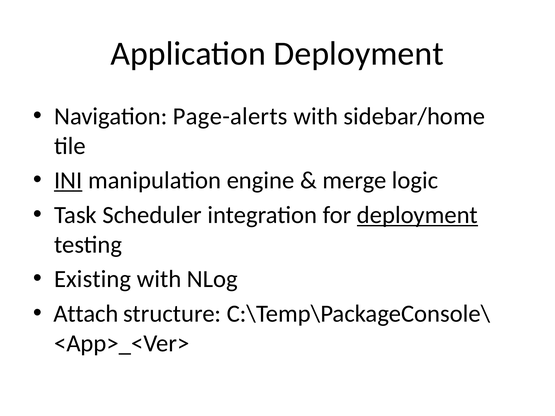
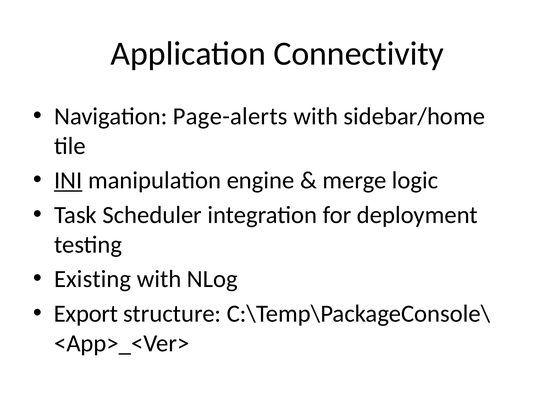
Application Deployment: Deployment -> Connectivity
deployment at (417, 215) underline: present -> none
Attach: Attach -> Export
